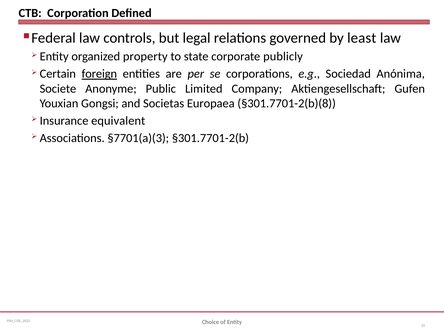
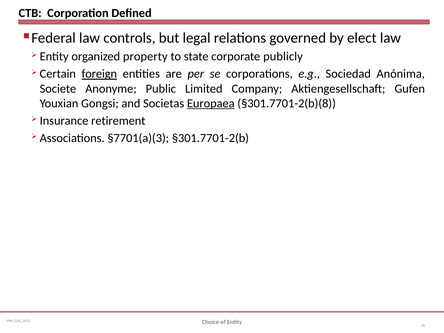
least: least -> elect
Europaea underline: none -> present
equivalent: equivalent -> retirement
